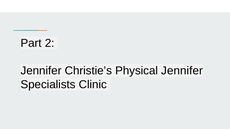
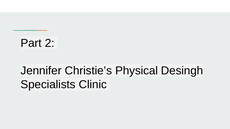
Physical Jennifer: Jennifer -> Desingh
